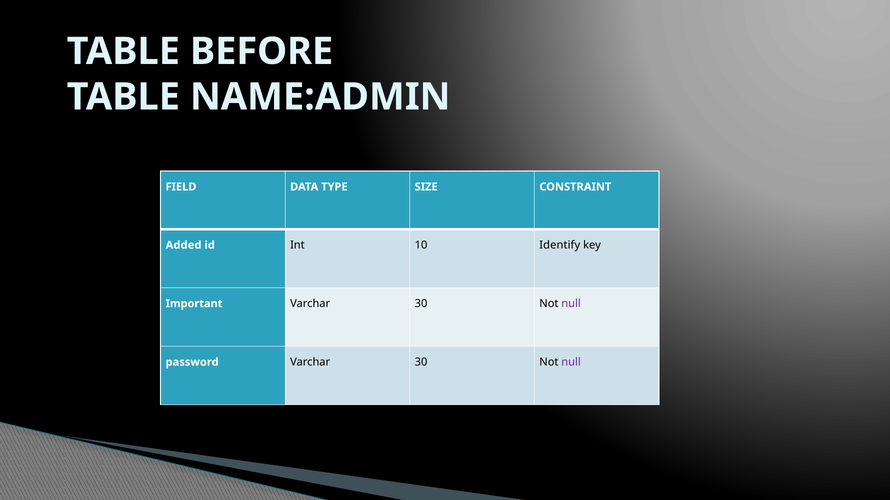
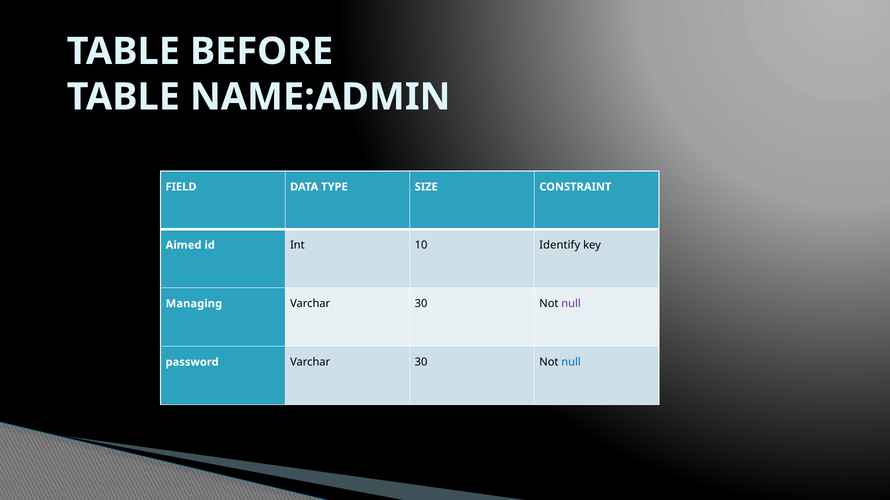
Added: Added -> Aimed
Important: Important -> Managing
null at (571, 363) colour: purple -> blue
